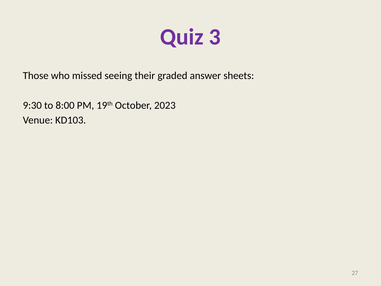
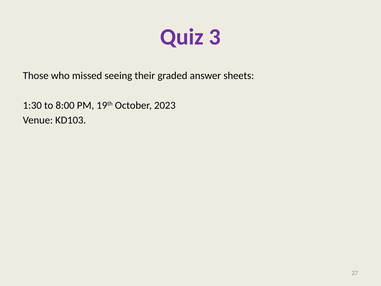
9:30: 9:30 -> 1:30
